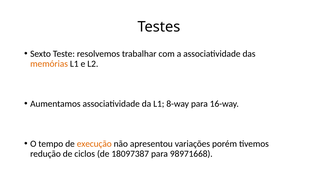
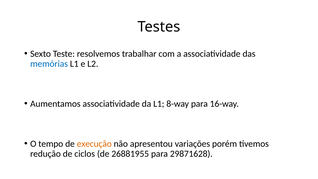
memórias colour: orange -> blue
18097387: 18097387 -> 26881955
98971668: 98971668 -> 29871628
